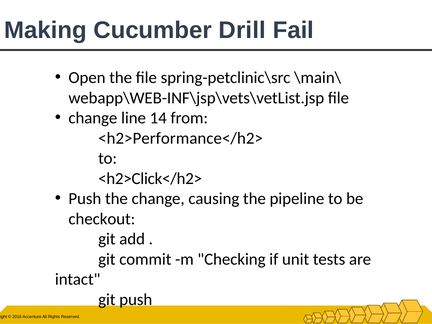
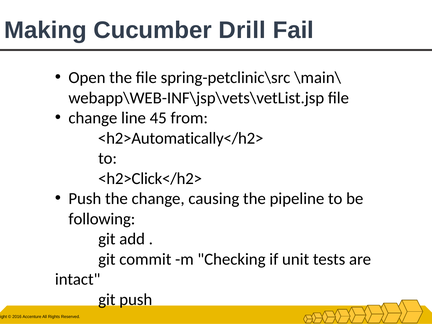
14: 14 -> 45
<h2>Performance</h2>: <h2>Performance</h2> -> <h2>Automatically</h2>
checkout: checkout -> following
